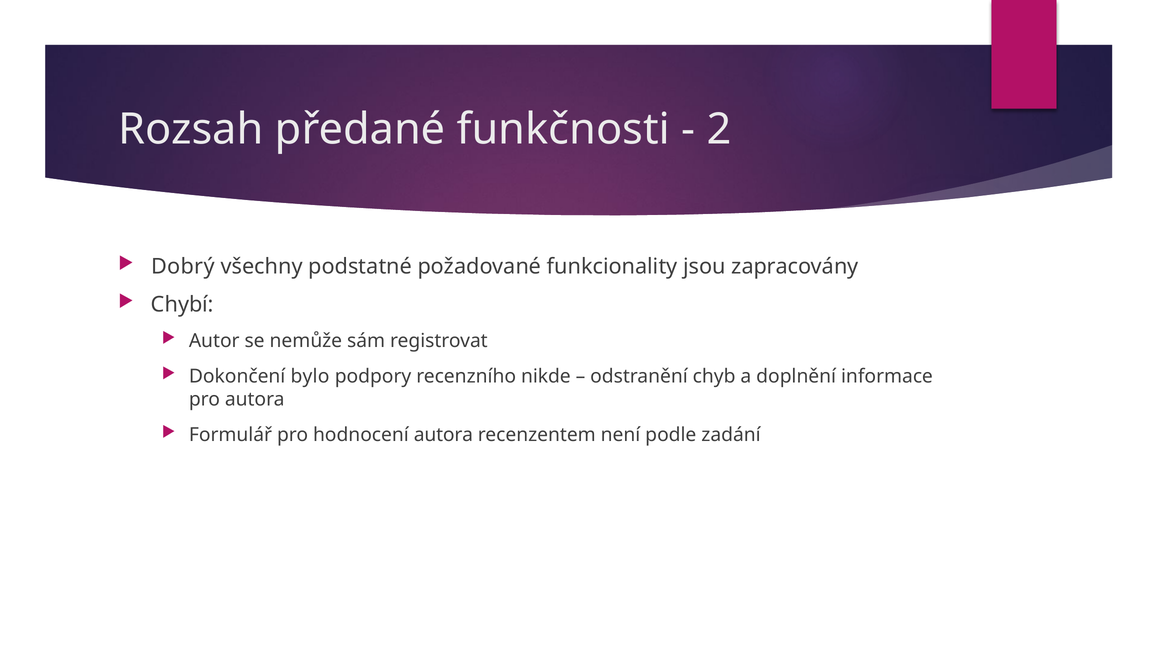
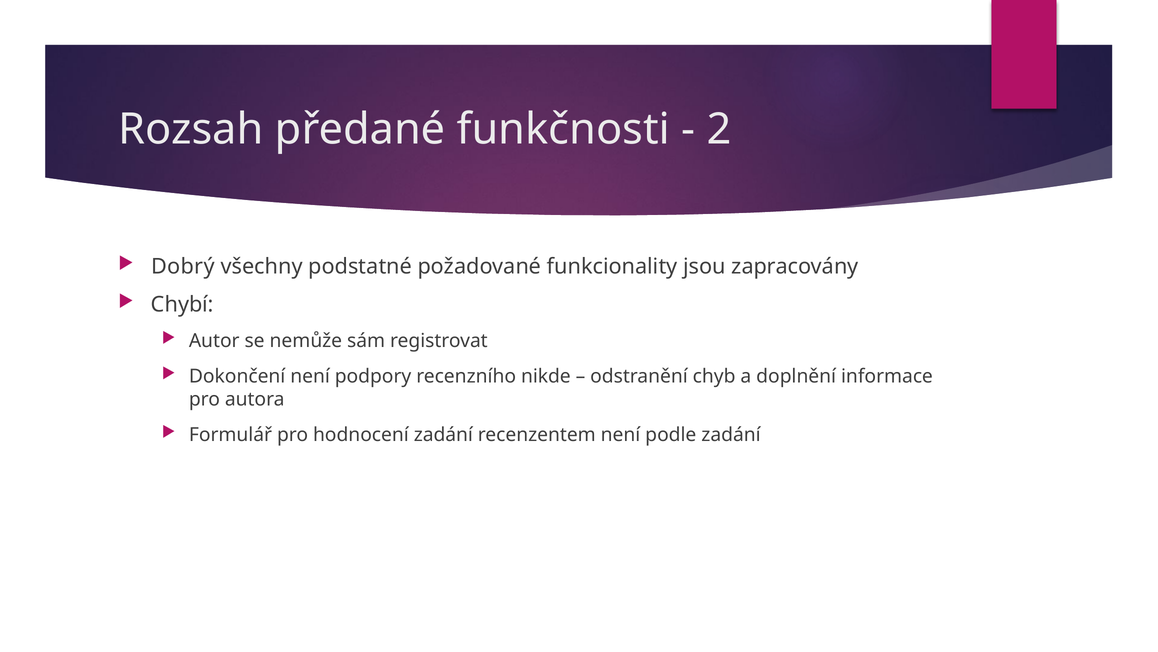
Dokončení bylo: bylo -> není
hodnocení autora: autora -> zadání
